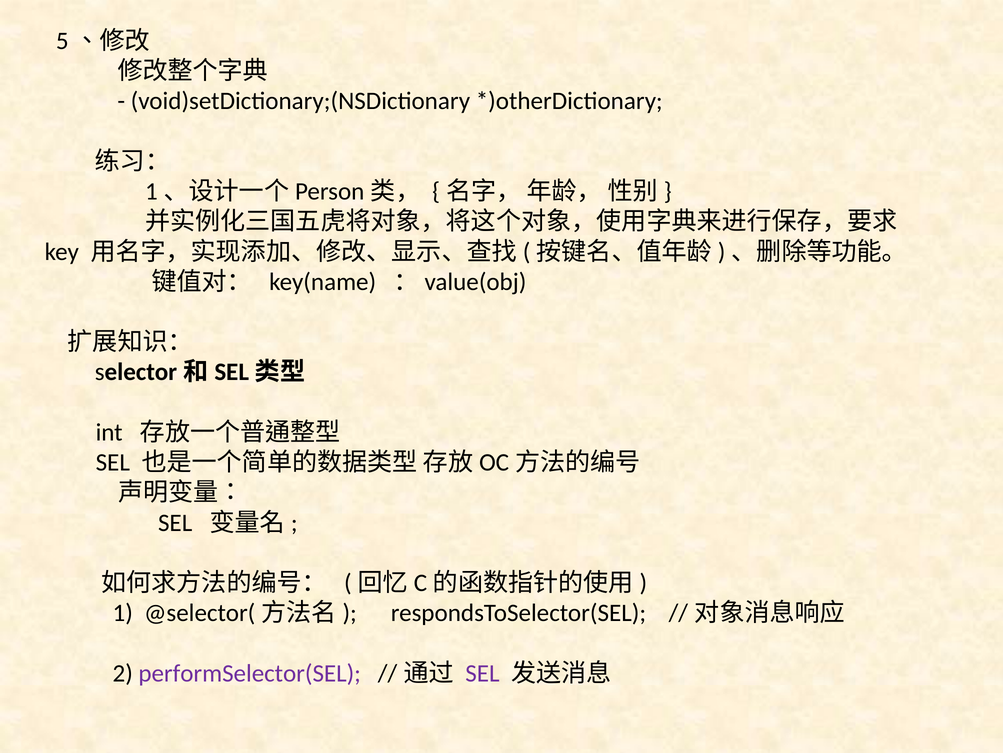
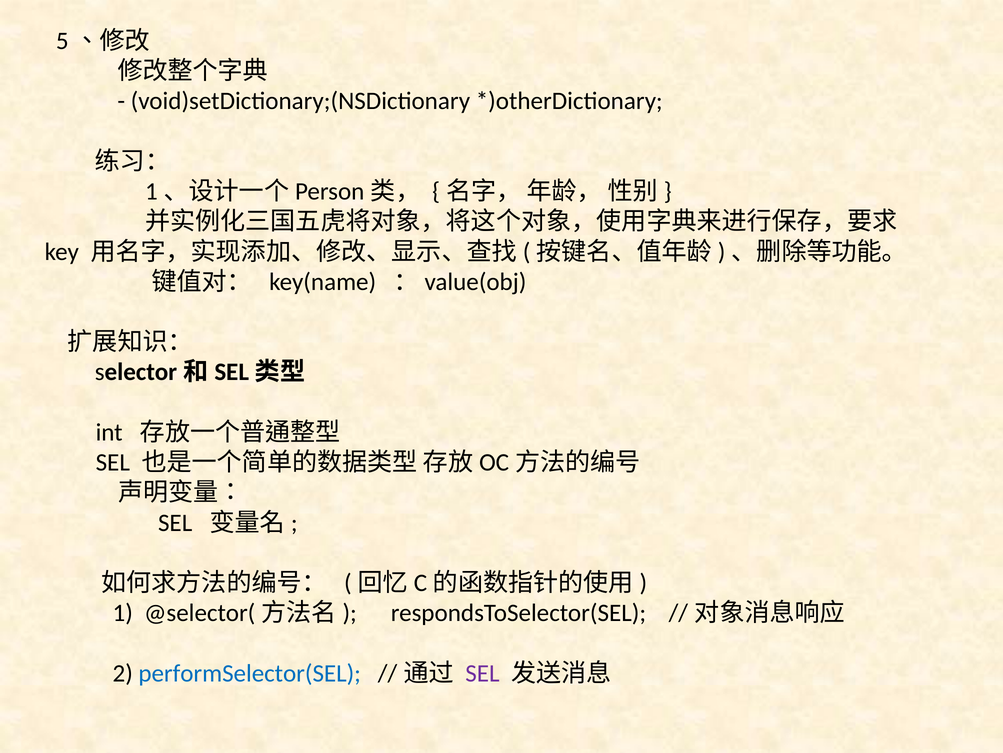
performSelector(SEL colour: purple -> blue
